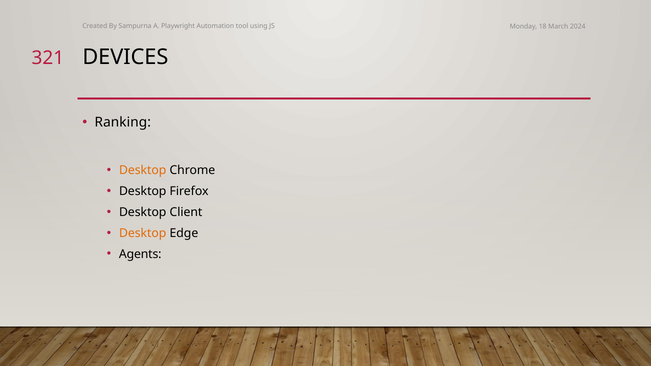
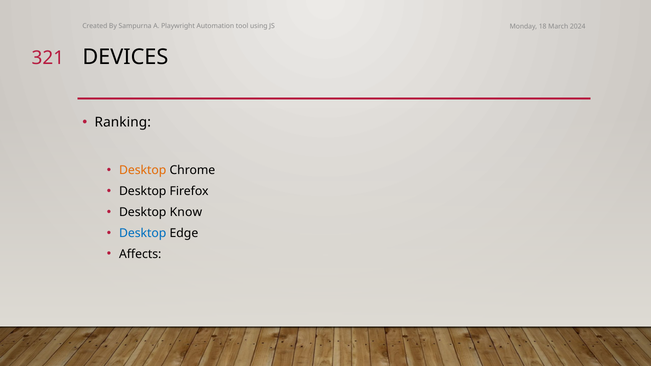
Client: Client -> Know
Desktop at (143, 233) colour: orange -> blue
Agents: Agents -> Affects
